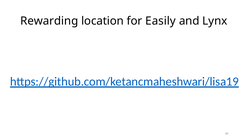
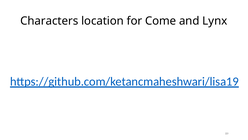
Rewarding: Rewarding -> Characters
Easily: Easily -> Come
